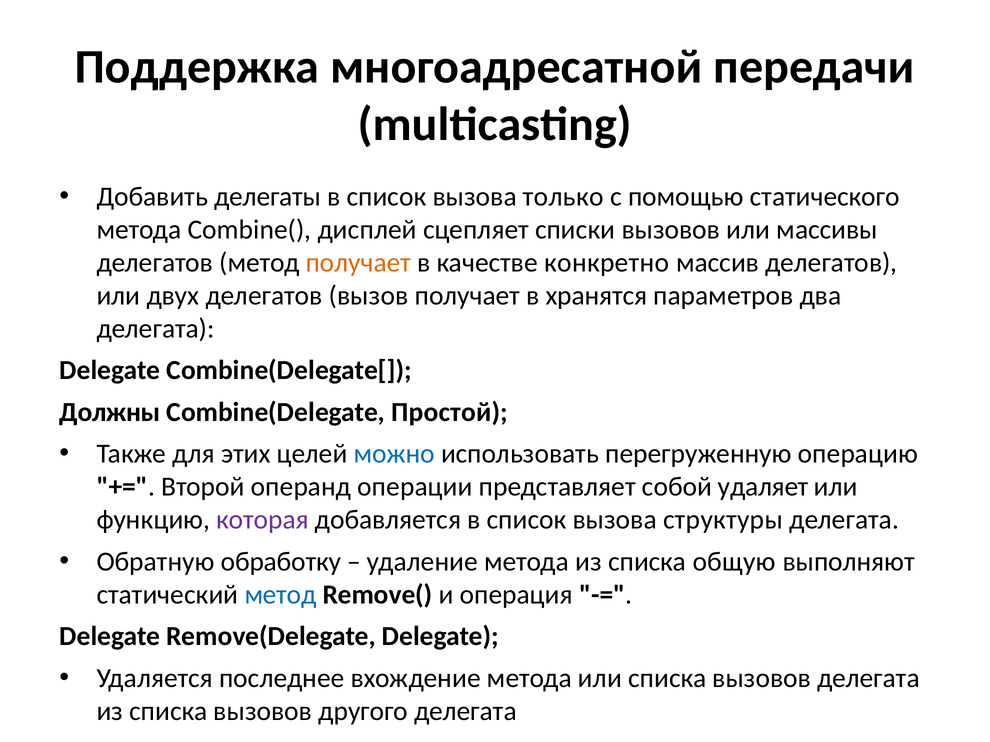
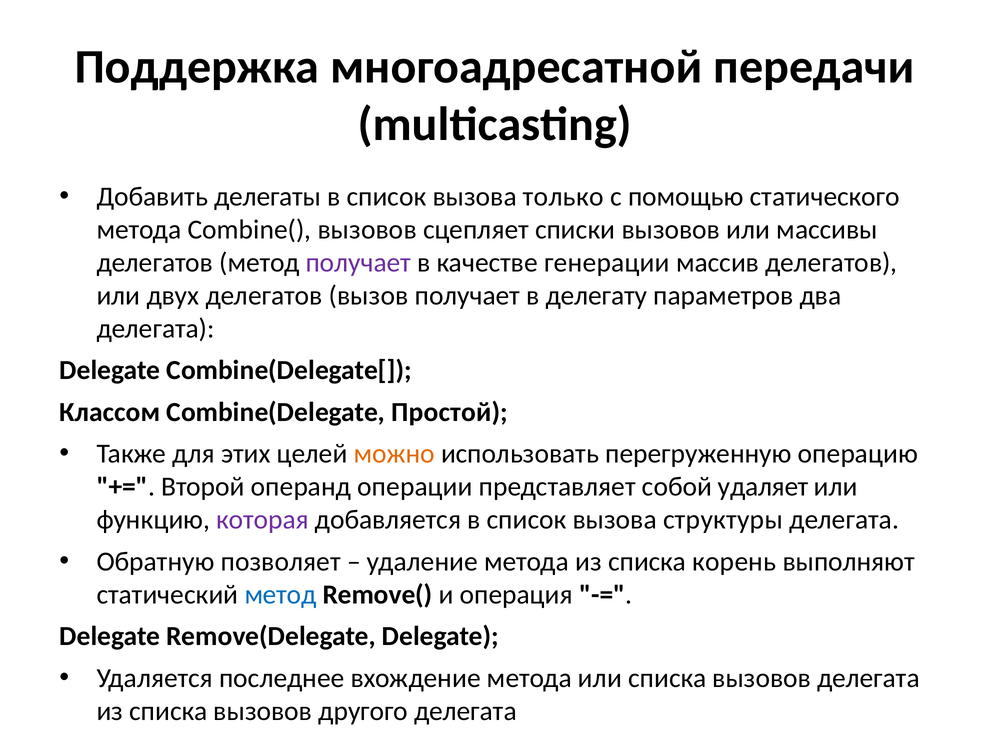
Combine( дисплей: дисплей -> вызовов
получает at (358, 263) colour: orange -> purple
конкретно: конкретно -> генерации
хранятся: хранятся -> делегату
Должны: Должны -> Классом
можно colour: blue -> orange
обработку: обработку -> позволяет
общую: общую -> корень
